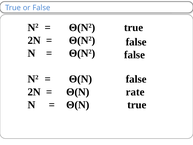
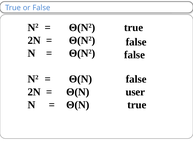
rate: rate -> user
